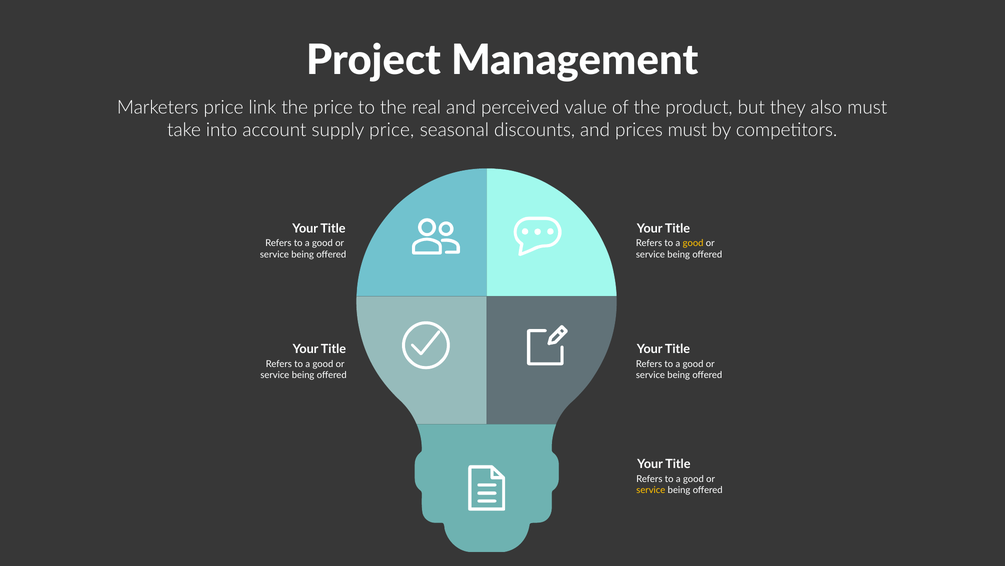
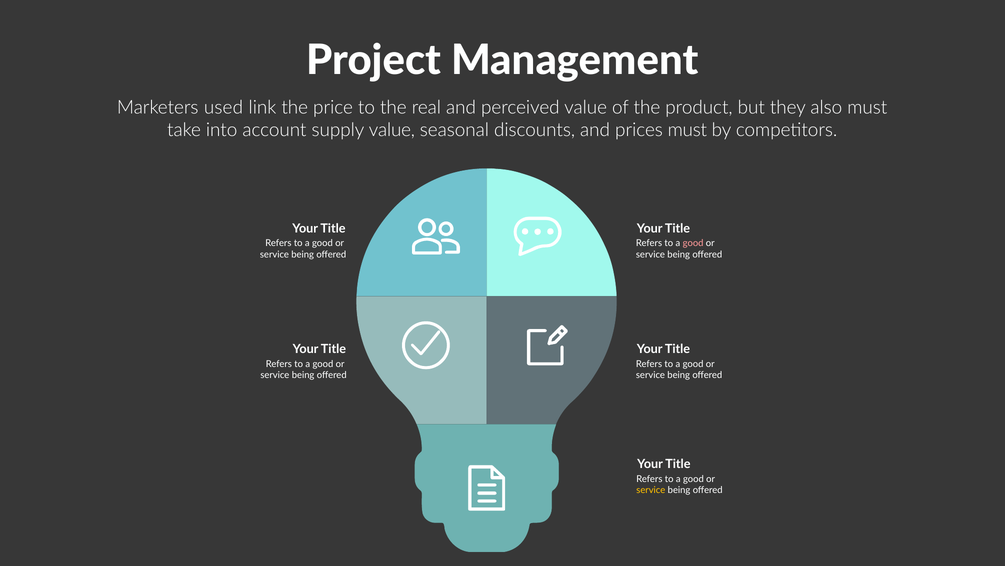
Marketers price: price -> used
supply price: price -> value
good at (693, 243) colour: yellow -> pink
